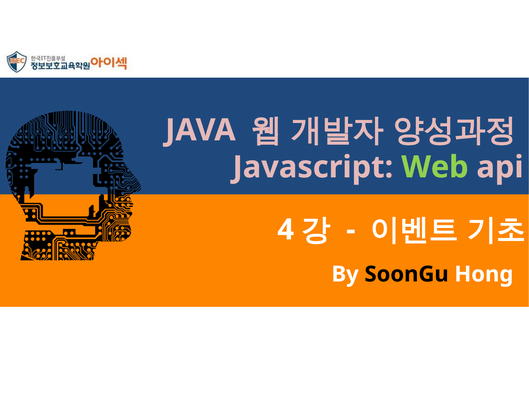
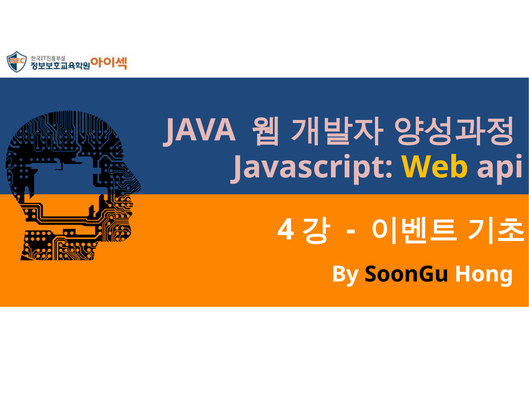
Web colour: light green -> yellow
